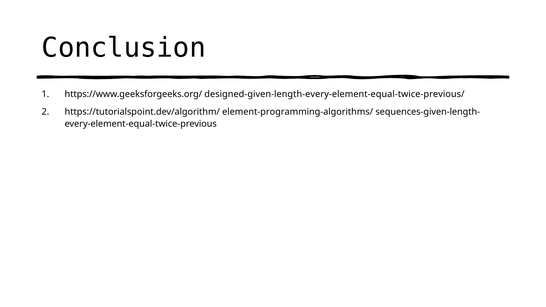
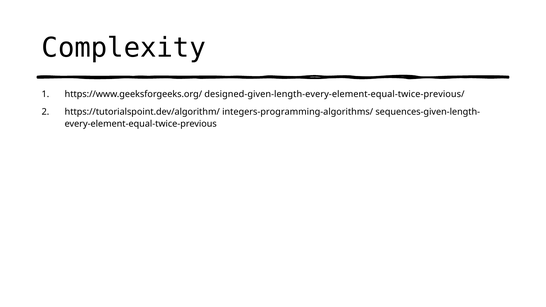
Conclusion: Conclusion -> Complexity
element-programming-algorithms/: element-programming-algorithms/ -> integers-programming-algorithms/
